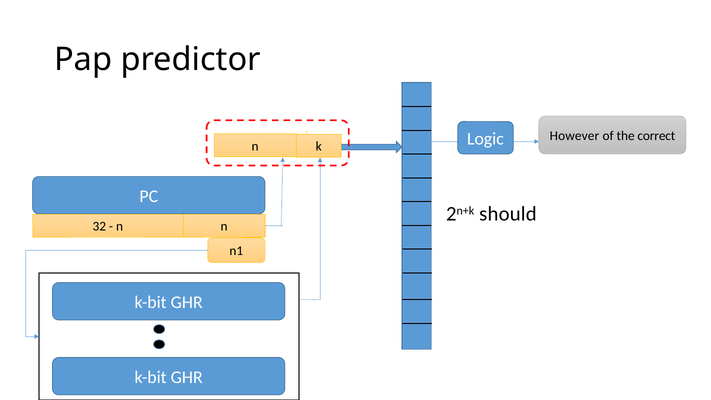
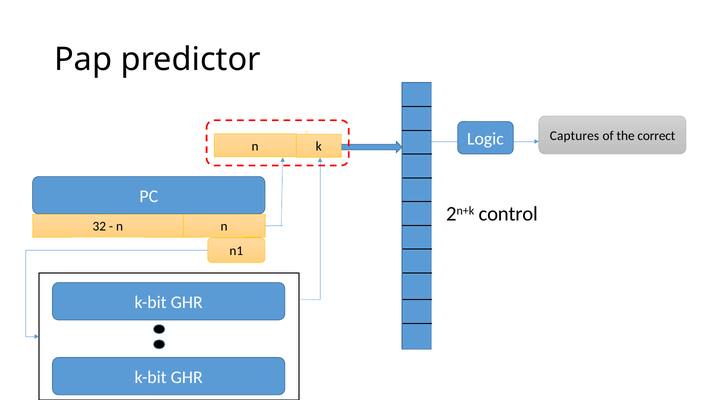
However: However -> Captures
should: should -> control
